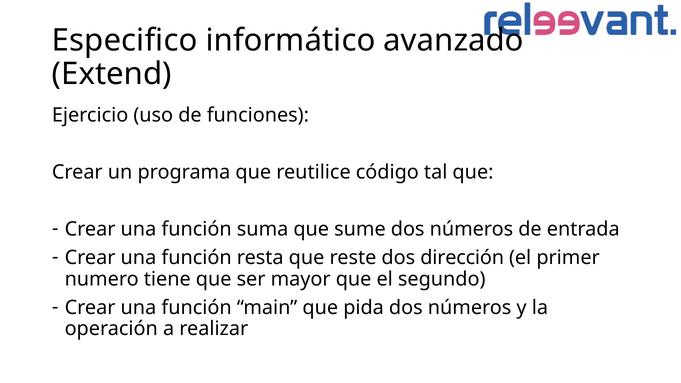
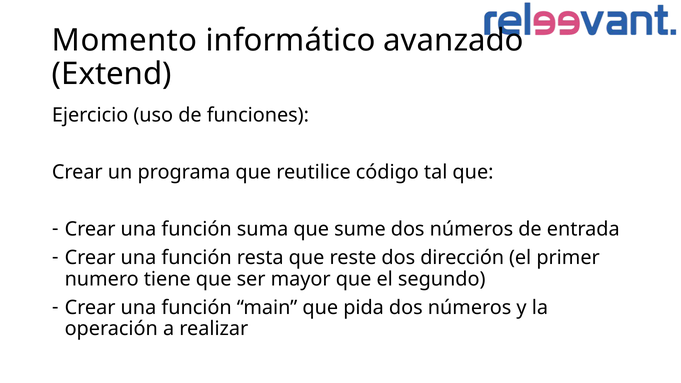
Especifico: Especifico -> Momento
